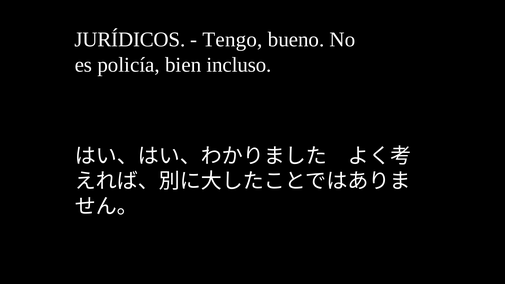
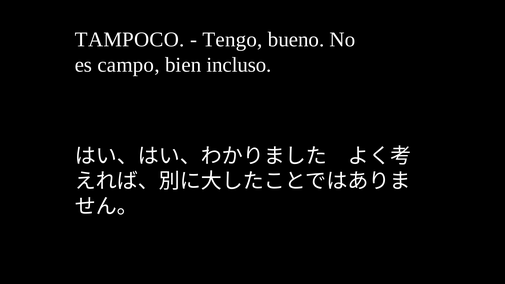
JURÍDICOS: JURÍDICOS -> TAMPOCO
policía: policía -> campo
